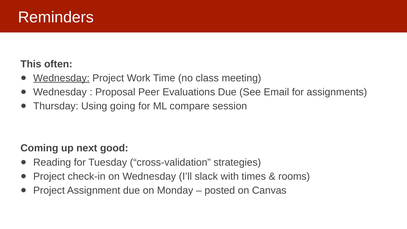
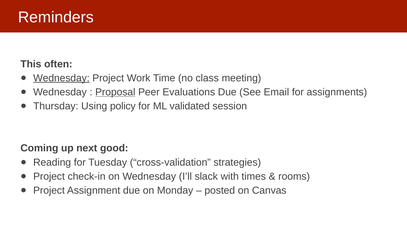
Proposal underline: none -> present
going: going -> policy
compare: compare -> validated
